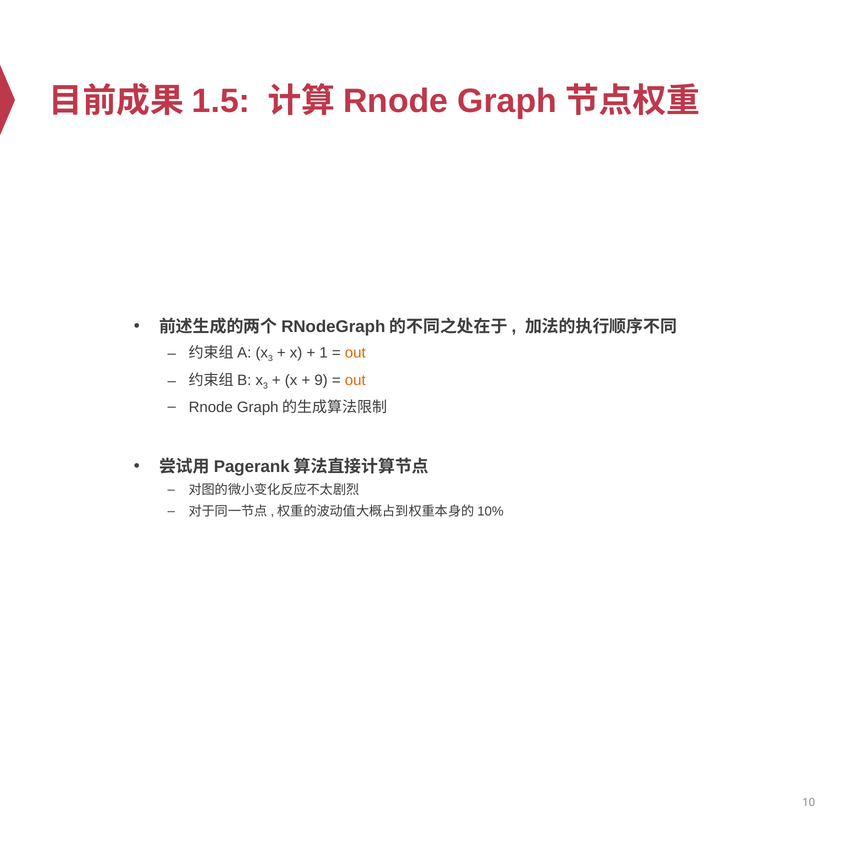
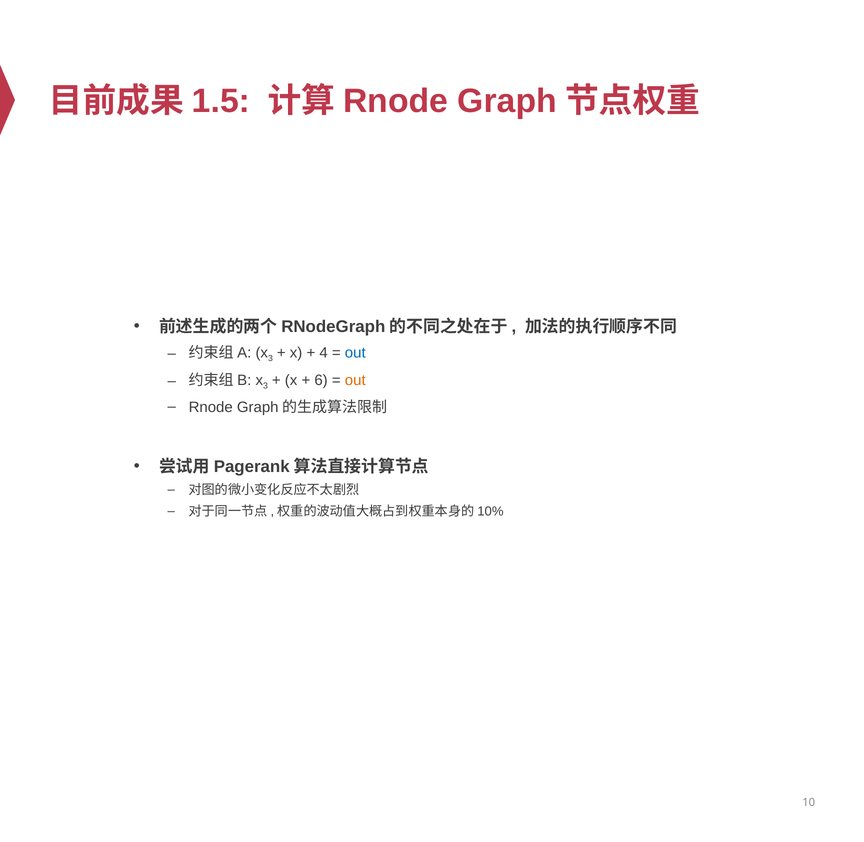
1: 1 -> 4
out at (355, 353) colour: orange -> blue
9: 9 -> 6
